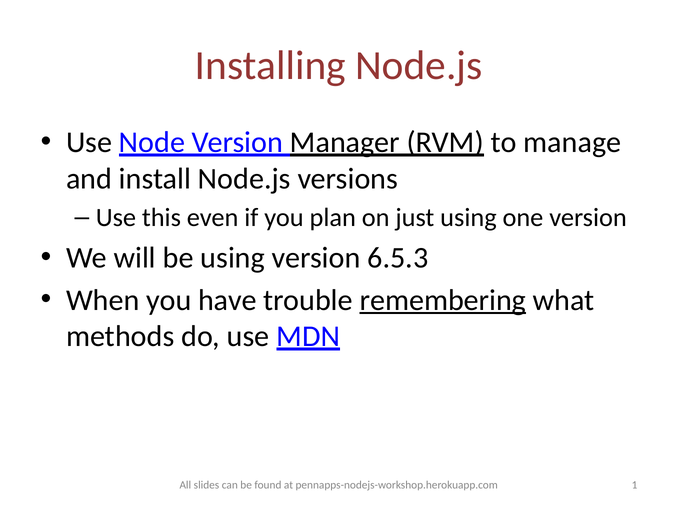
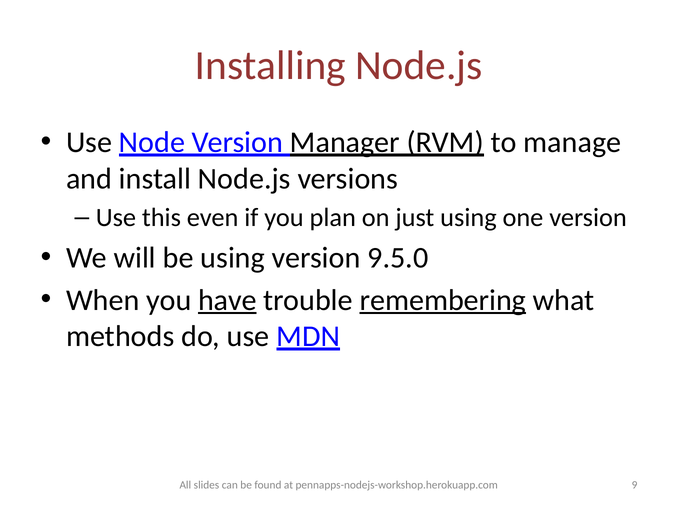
6.5.3: 6.5.3 -> 9.5.0
have underline: none -> present
1: 1 -> 9
